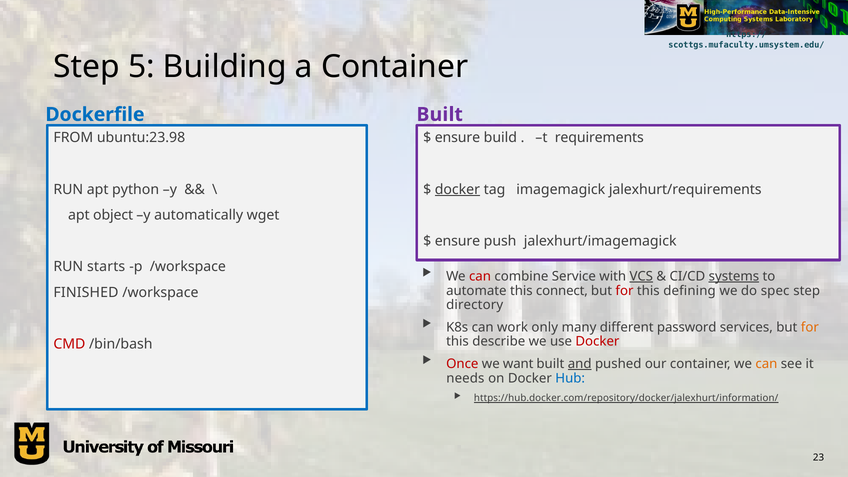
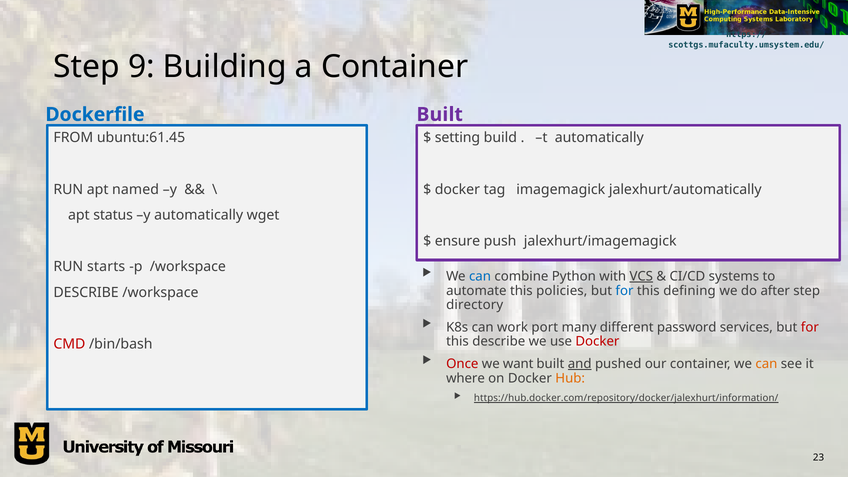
5: 5 -> 9
ubuntu:23.98: ubuntu:23.98 -> ubuntu:61.45
ensure at (457, 138): ensure -> setting
t requirements: requirements -> automatically
python: python -> named
docker at (457, 189) underline: present -> none
jalexhurt/requirements: jalexhurt/requirements -> jalexhurt/automatically
object: object -> status
can at (480, 276) colour: red -> blue
Service: Service -> Python
systems underline: present -> none
connect: connect -> policies
for at (624, 291) colour: red -> blue
spec: spec -> after
FINISHED at (86, 293): FINISHED -> DESCRIBE
only: only -> port
for at (810, 327) colour: orange -> red
needs: needs -> where
Hub colour: blue -> orange
